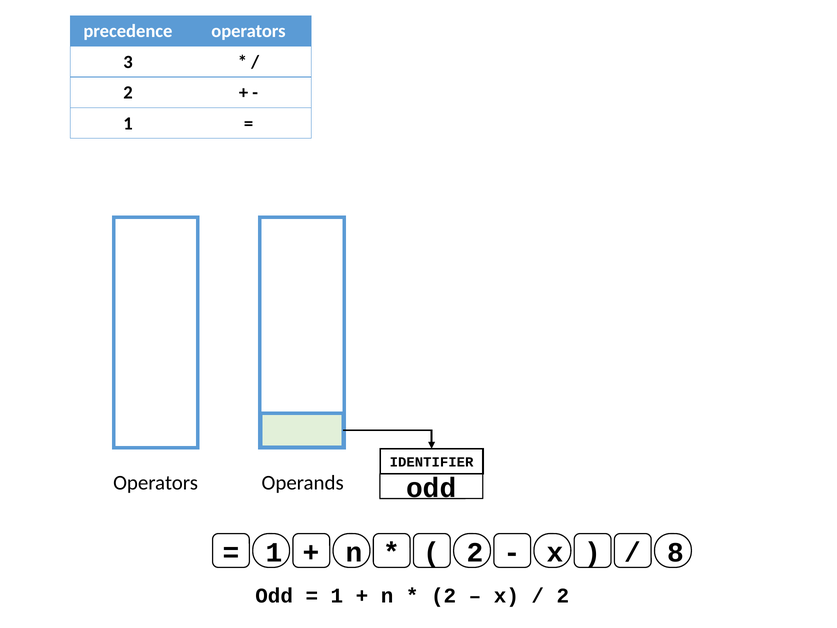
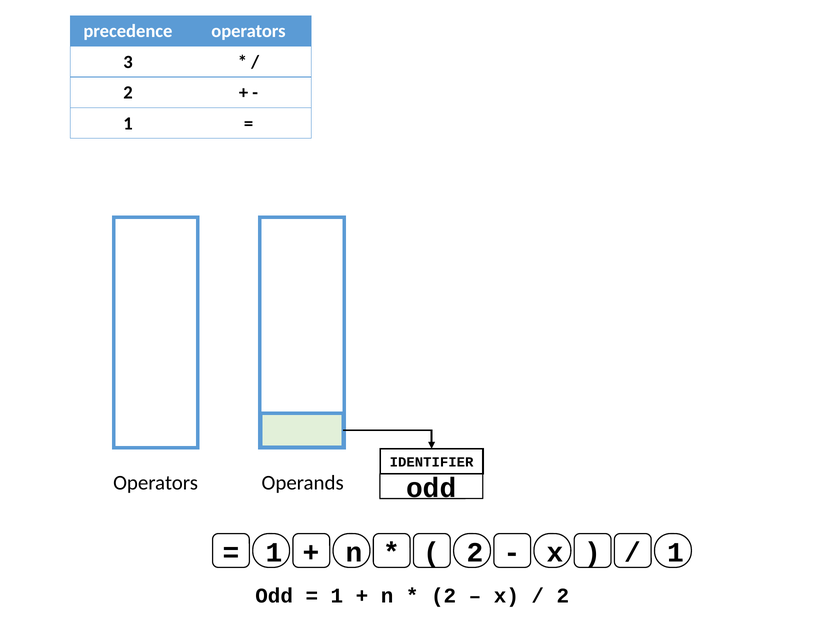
8 at (676, 552): 8 -> 1
